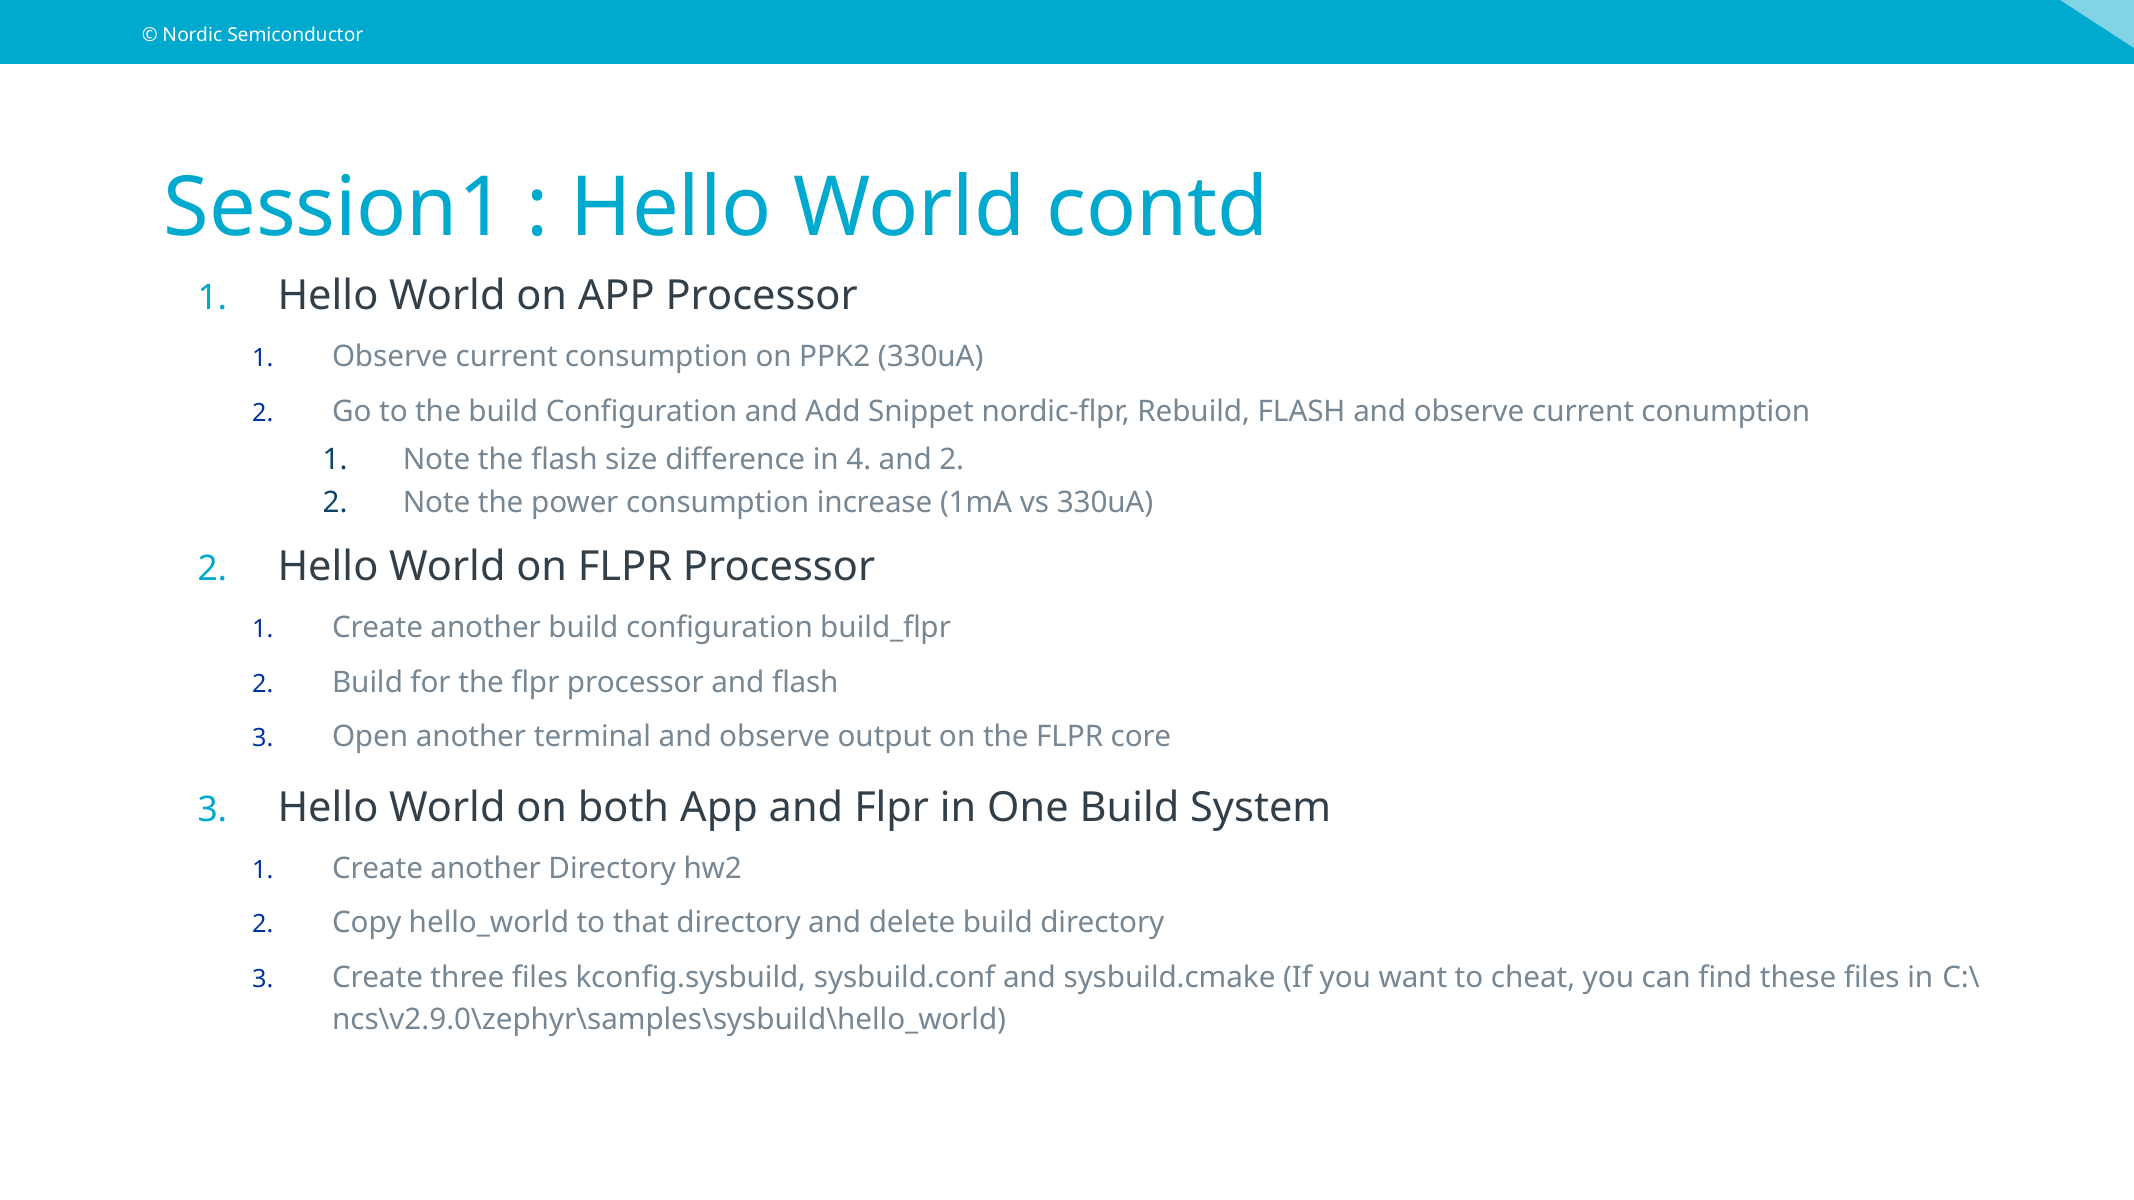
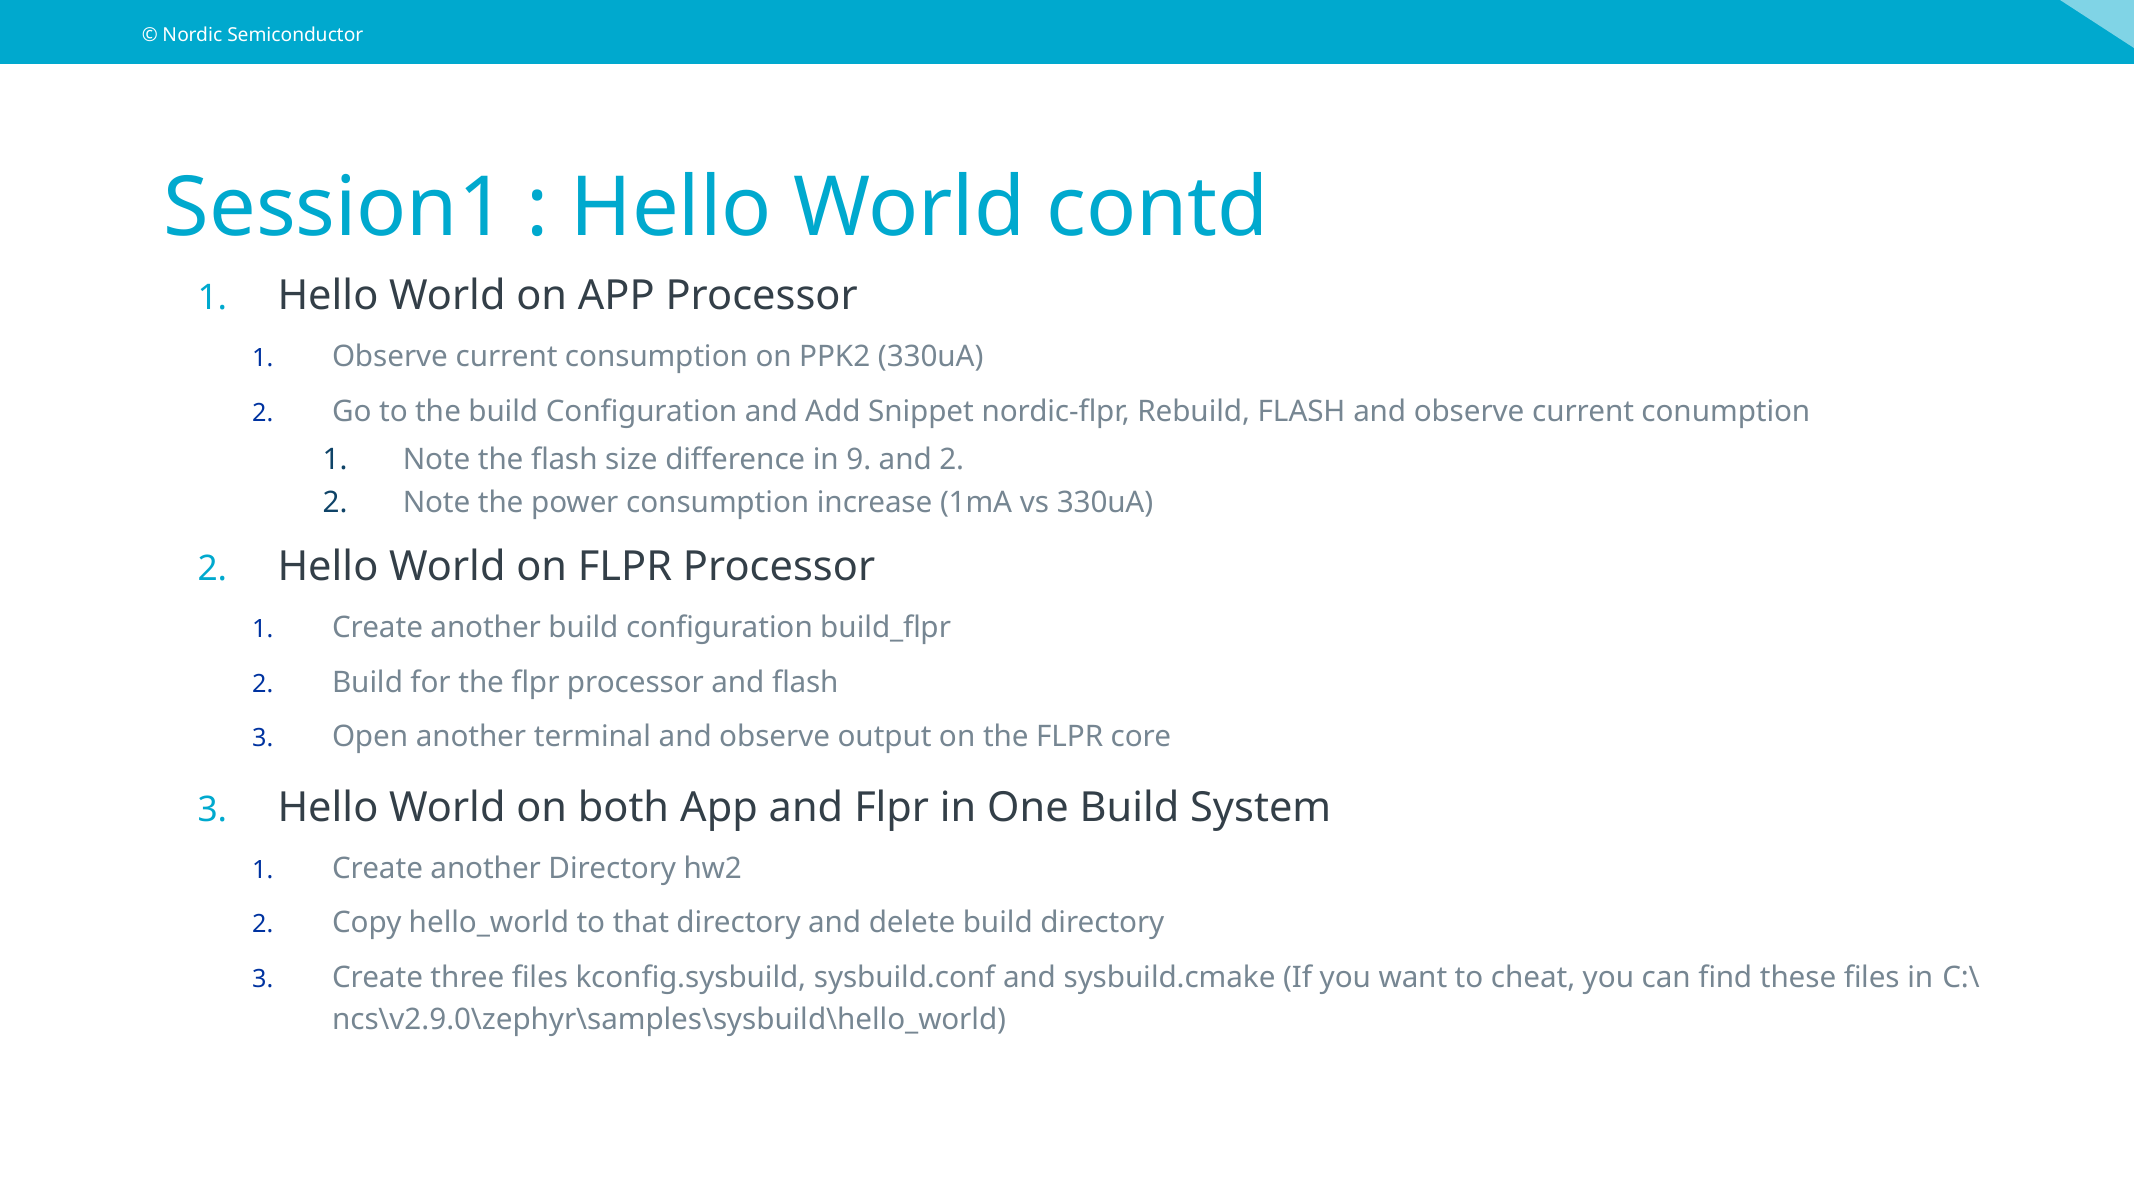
4: 4 -> 9
